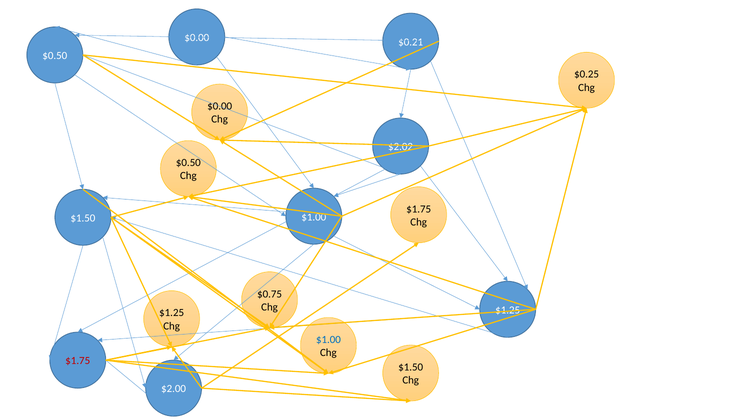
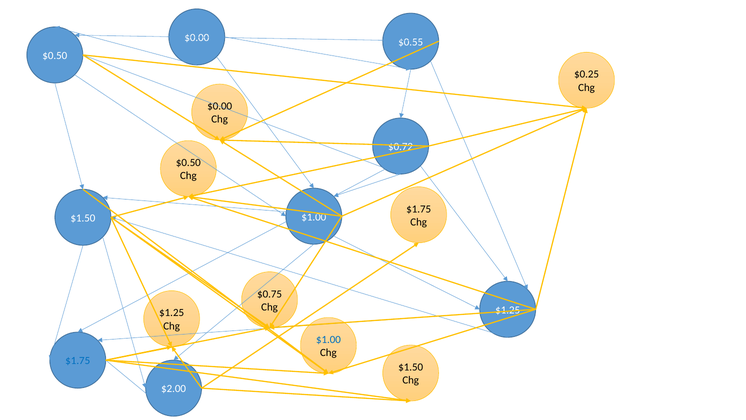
$0.21: $0.21 -> $0.55
$2.02: $2.02 -> $0.72
$1.75 at (78, 361) colour: red -> blue
